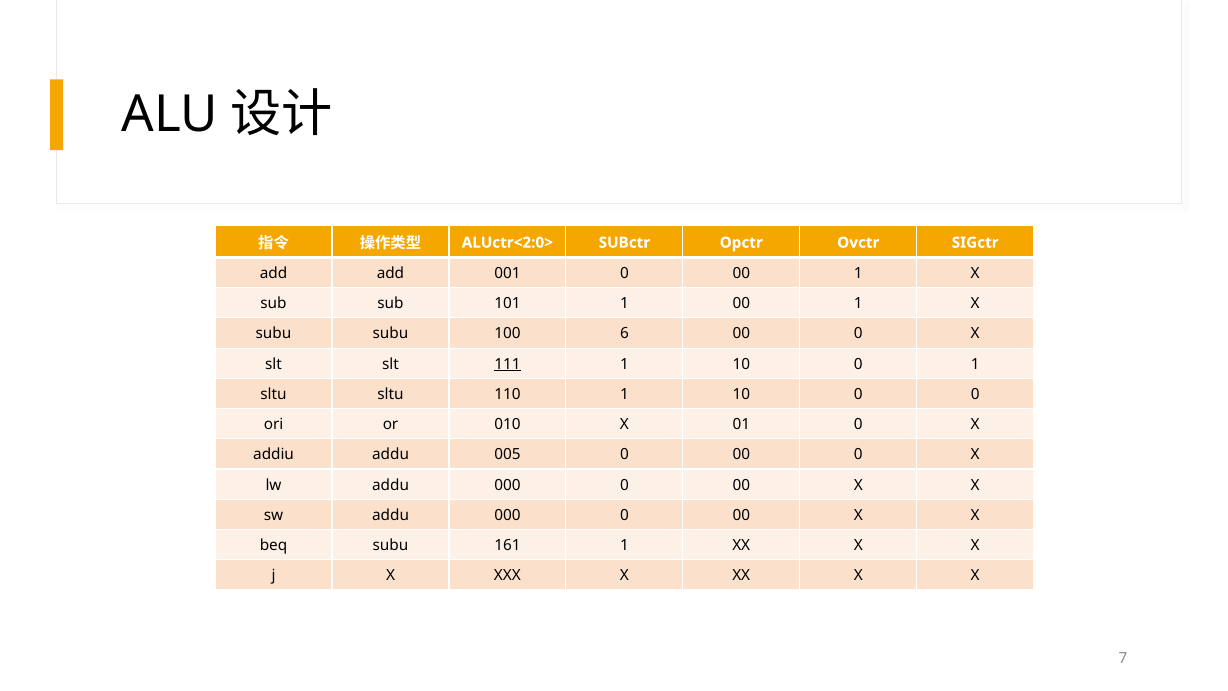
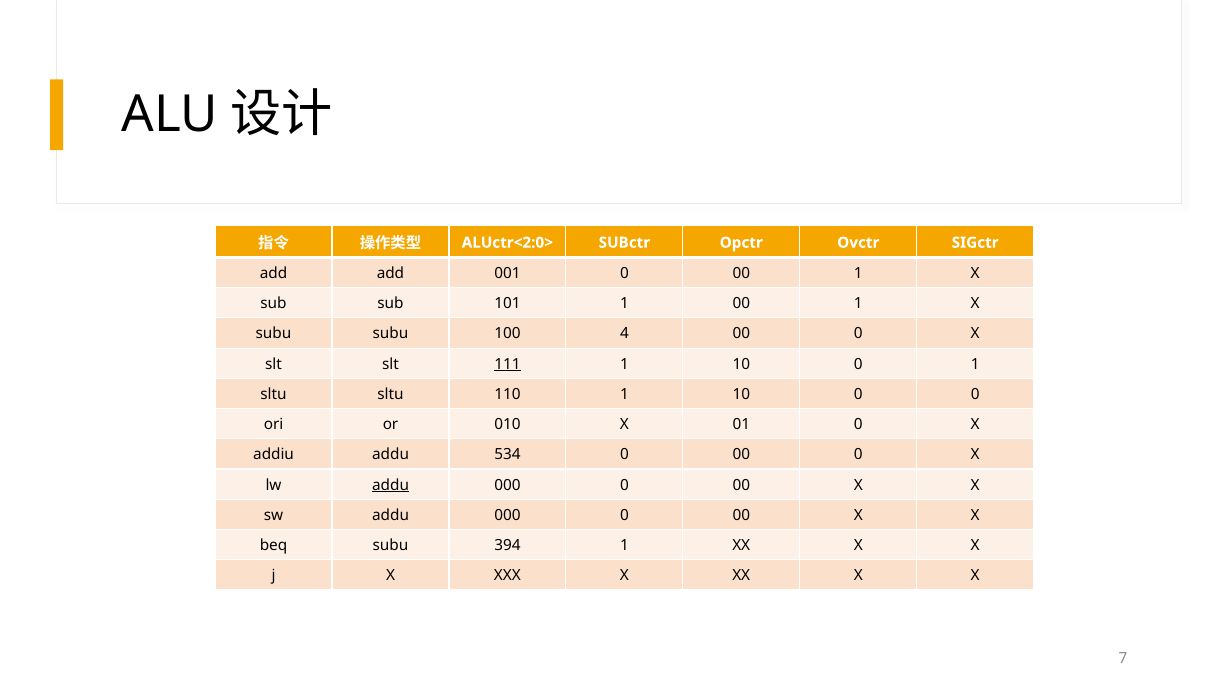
6: 6 -> 4
005: 005 -> 534
addu at (391, 485) underline: none -> present
161: 161 -> 394
